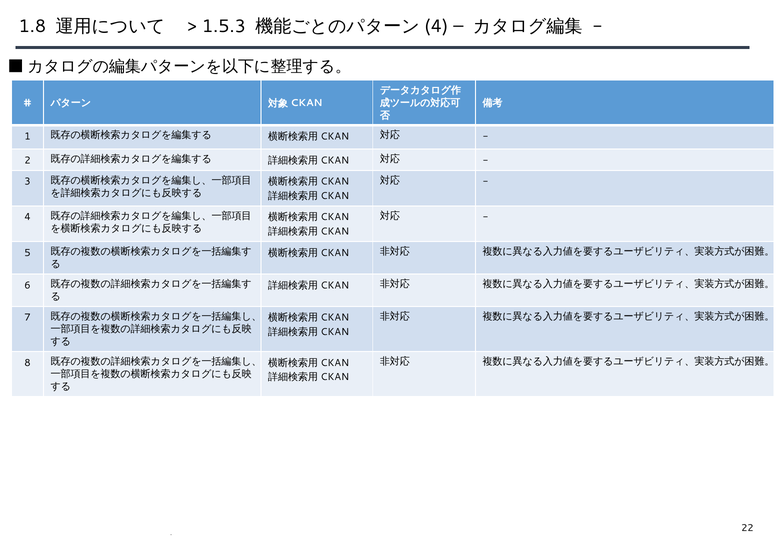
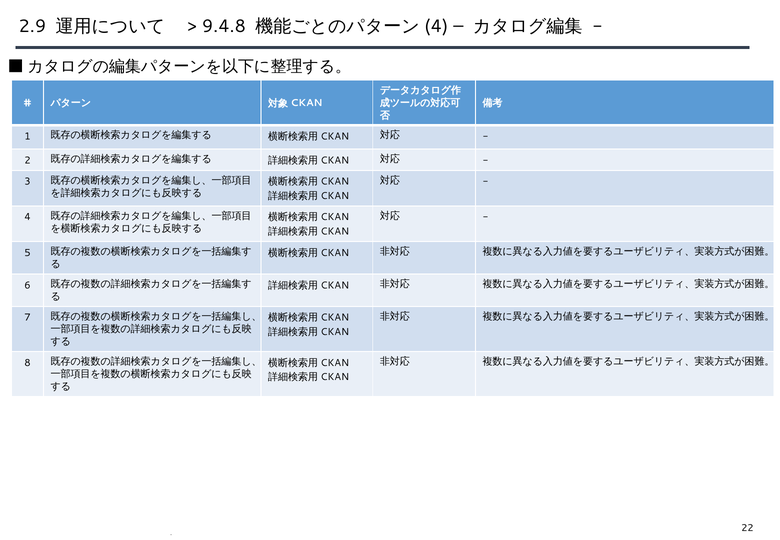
1.8: 1.8 -> 2.9
1.5.3: 1.5.3 -> 9.4.8
